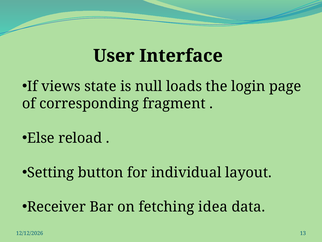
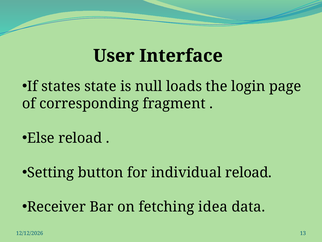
views: views -> states
individual layout: layout -> reload
